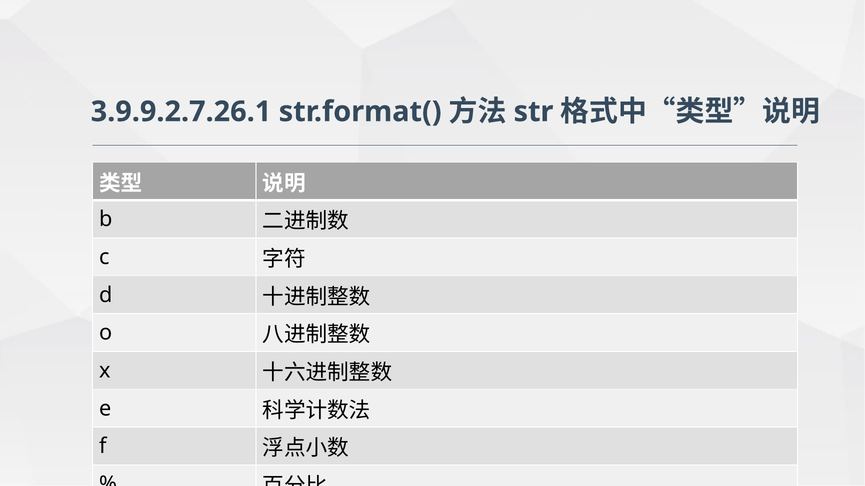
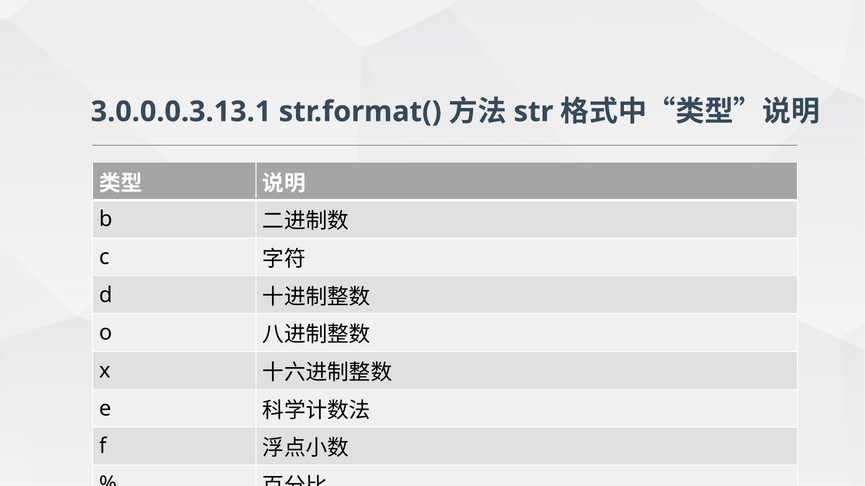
3.9.9.2.7.26.1: 3.9.9.2.7.26.1 -> 3.0.0.0.3.13.1
